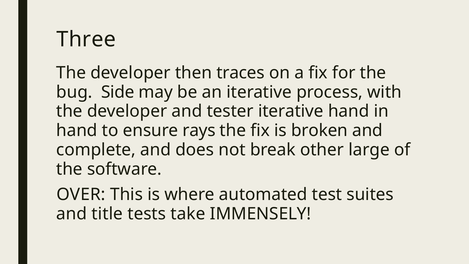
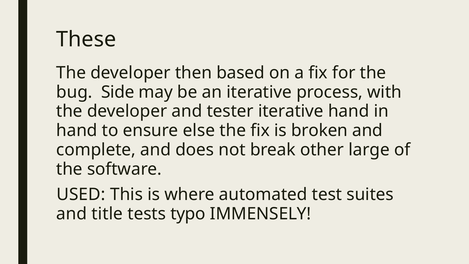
Three: Three -> These
traces: traces -> based
rays: rays -> else
OVER: OVER -> USED
take: take -> typo
